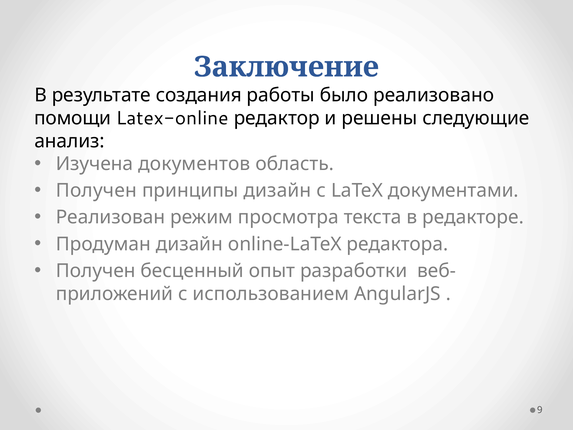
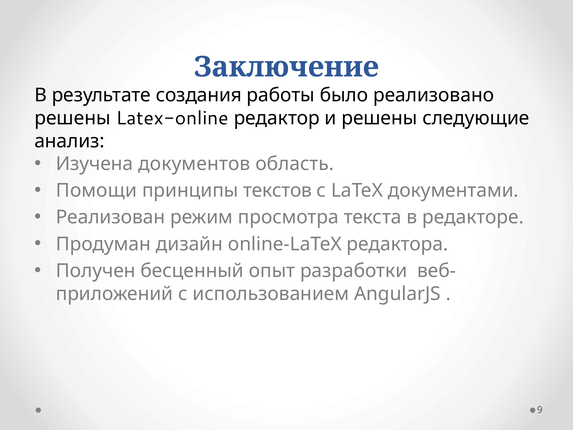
помощи at (73, 118): помощи -> решены
Получен at (96, 190): Получен -> Помощи
принципы дизайн: дизайн -> текстов
